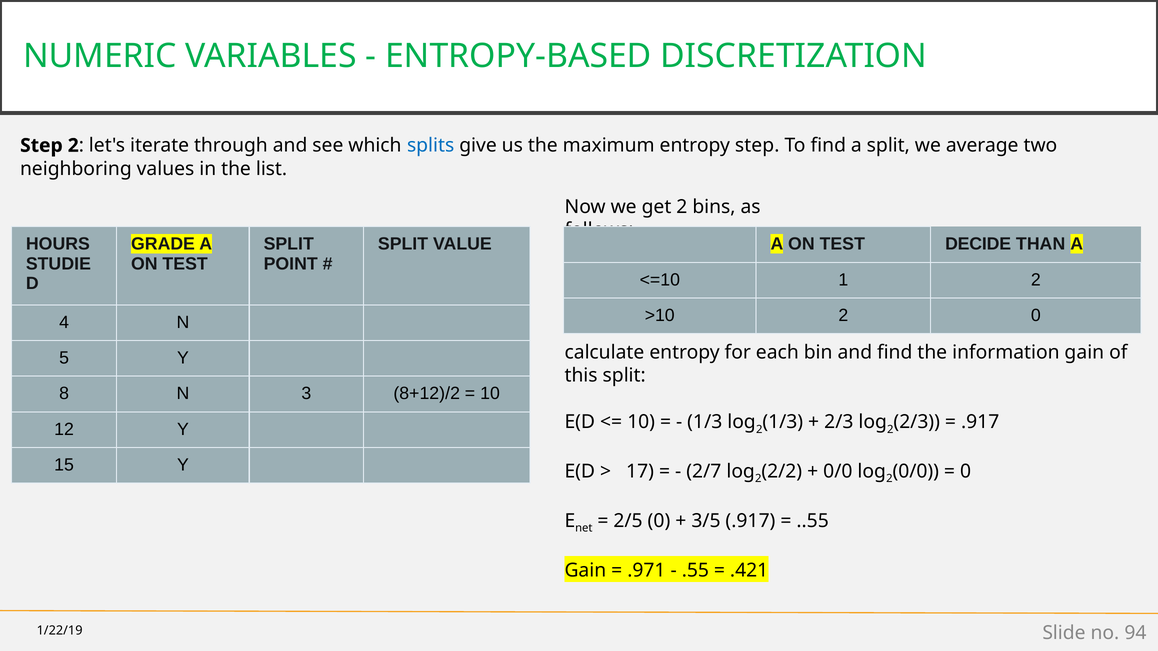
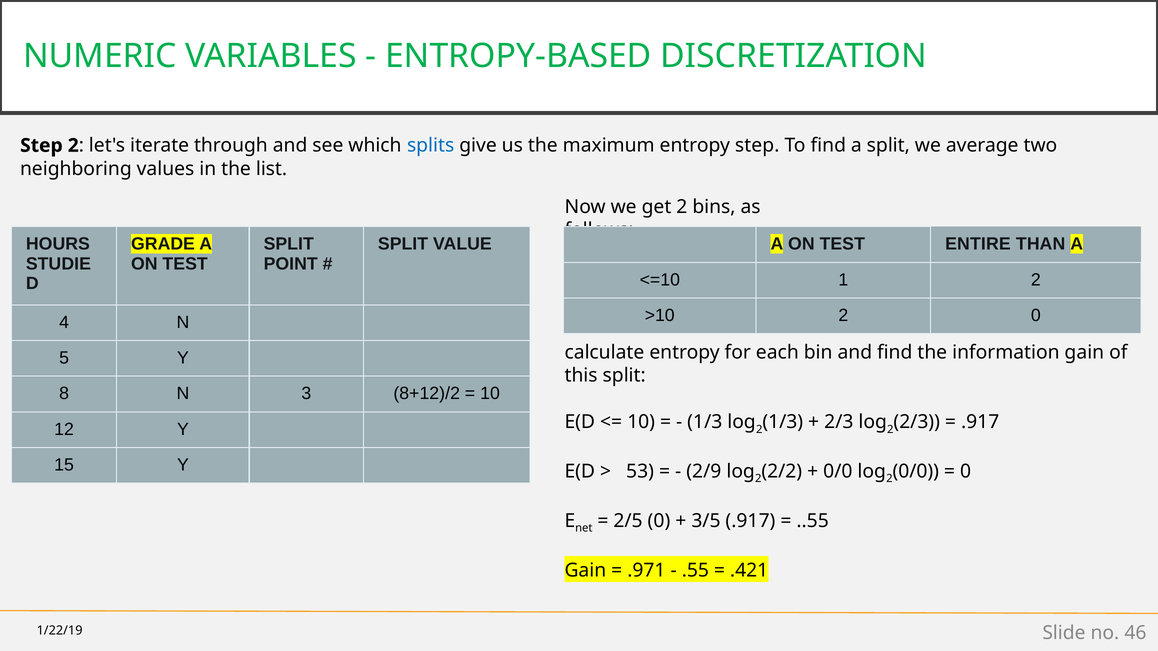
DECIDE: DECIDE -> ENTIRE
17: 17 -> 53
2/7: 2/7 -> 2/9
94: 94 -> 46
